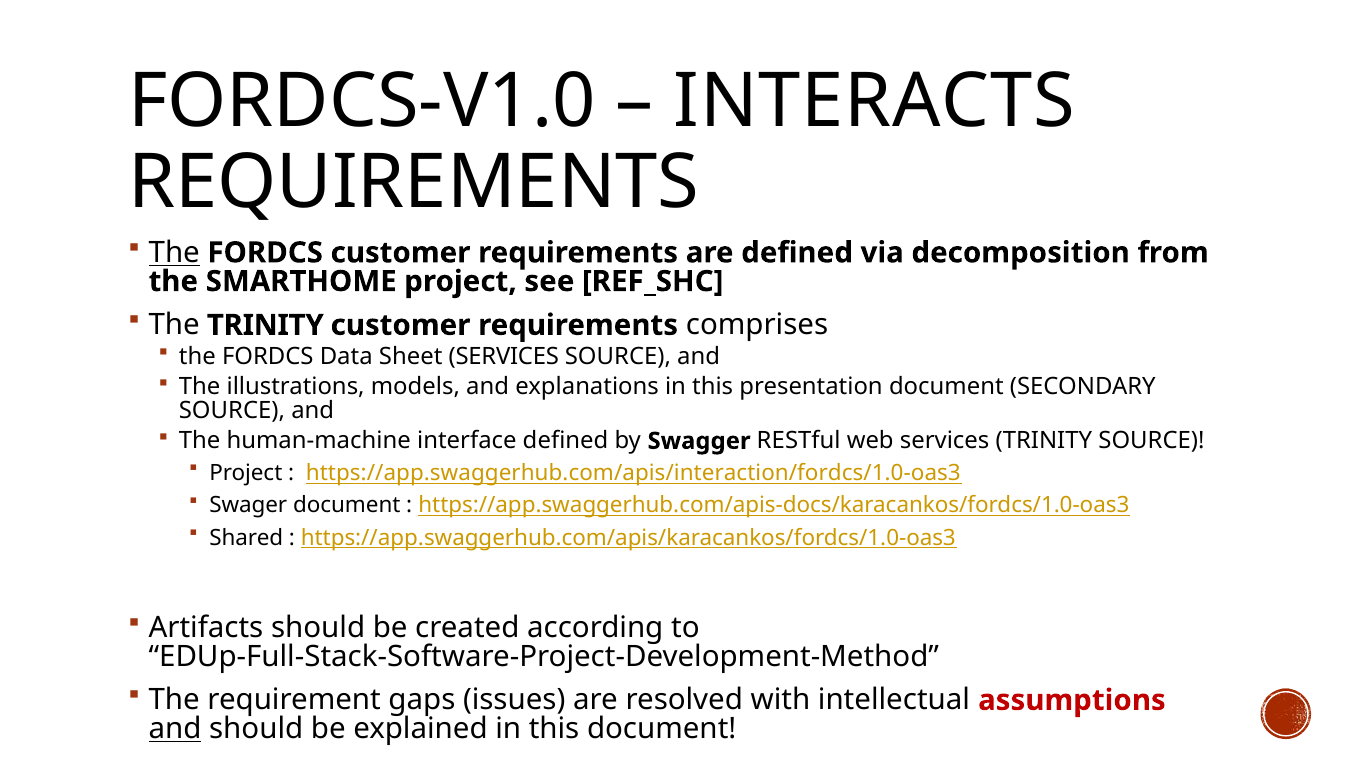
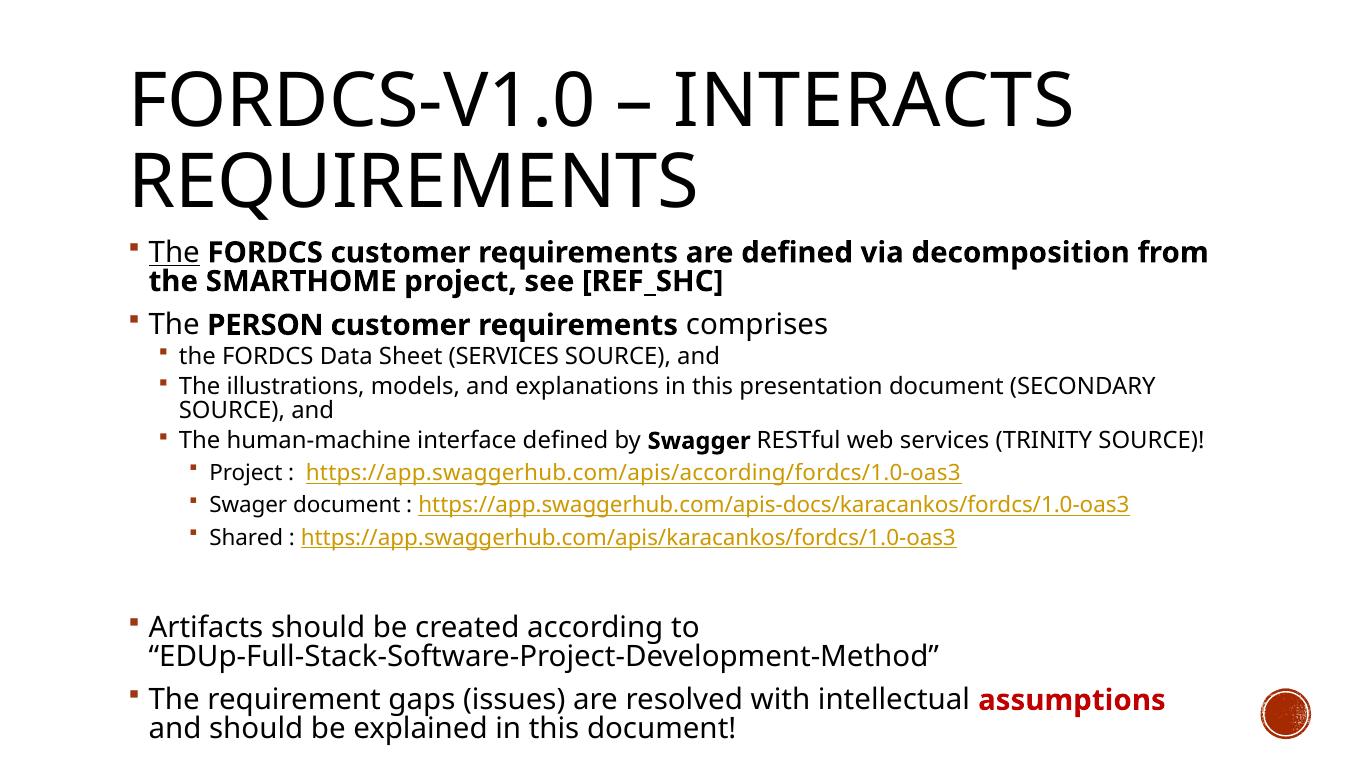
The TRINITY: TRINITY -> PERSON
https://app.swaggerhub.com/apis/interaction/fordcs/1.0-oas3: https://app.swaggerhub.com/apis/interaction/fordcs/1.0-oas3 -> https://app.swaggerhub.com/apis/according/fordcs/1.0-oas3
and at (175, 729) underline: present -> none
